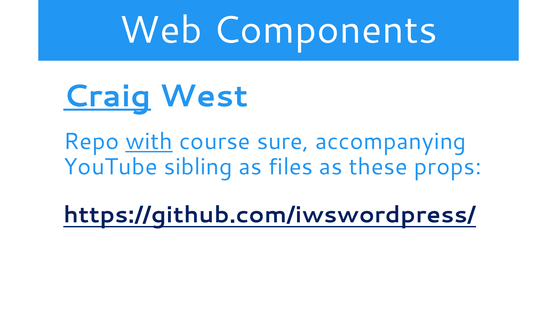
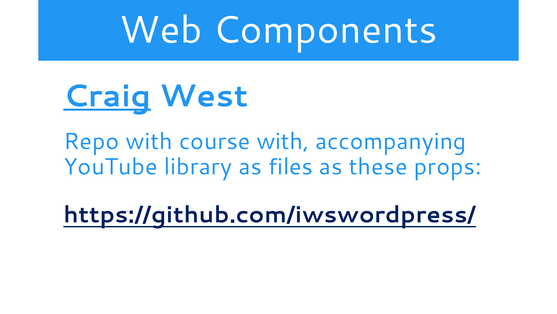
with at (149, 141) underline: present -> none
course sure: sure -> with
sibling: sibling -> library
